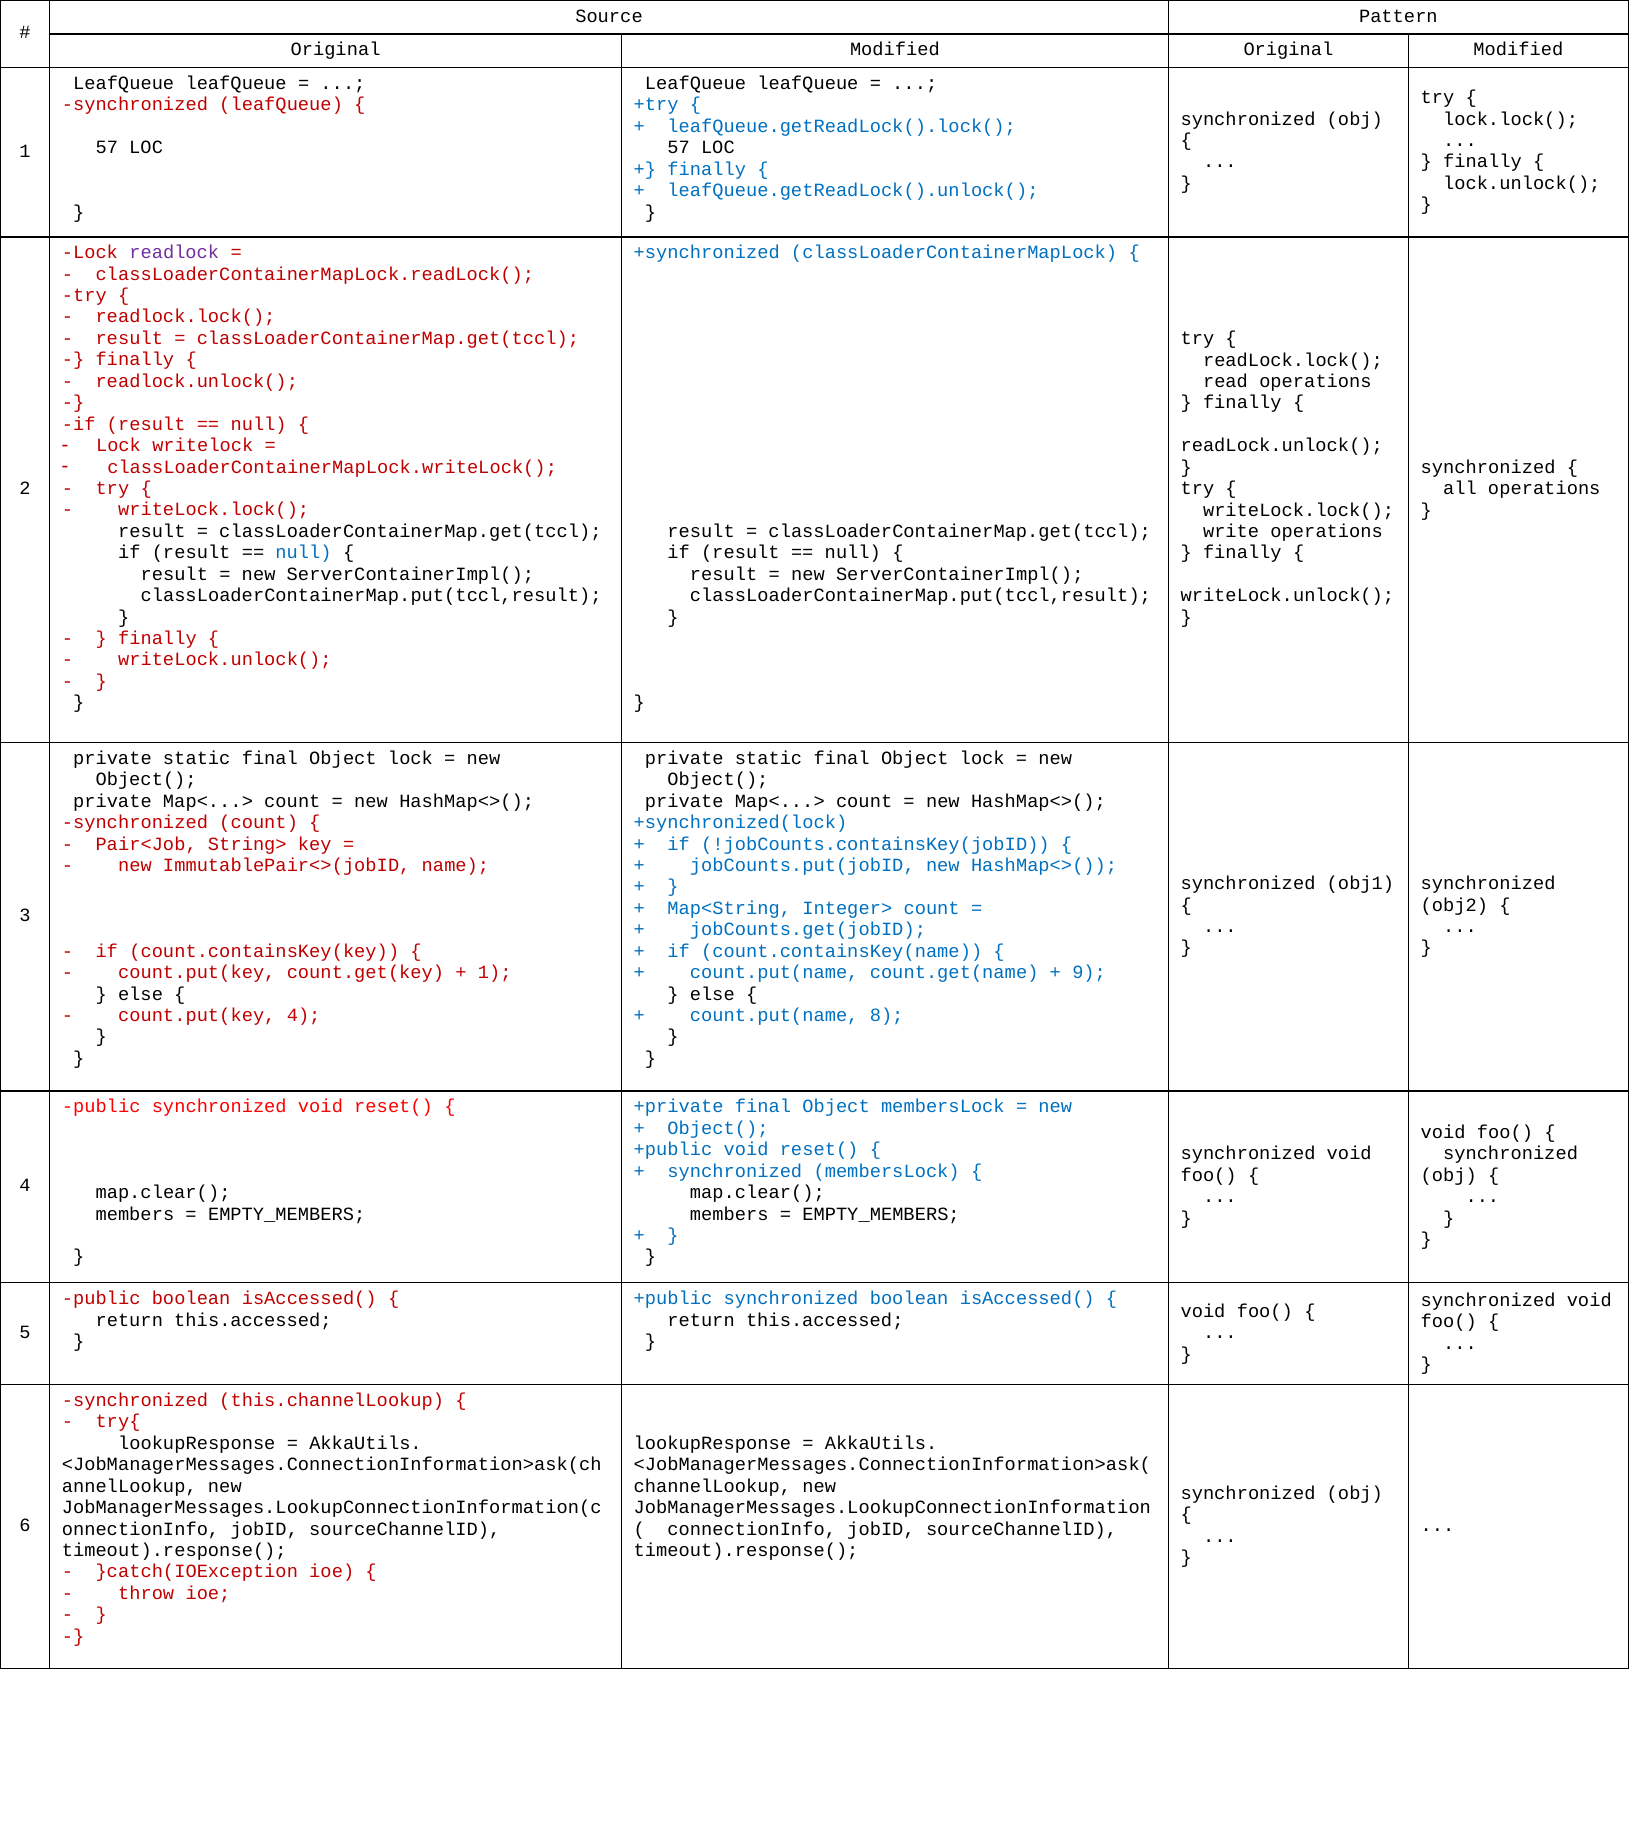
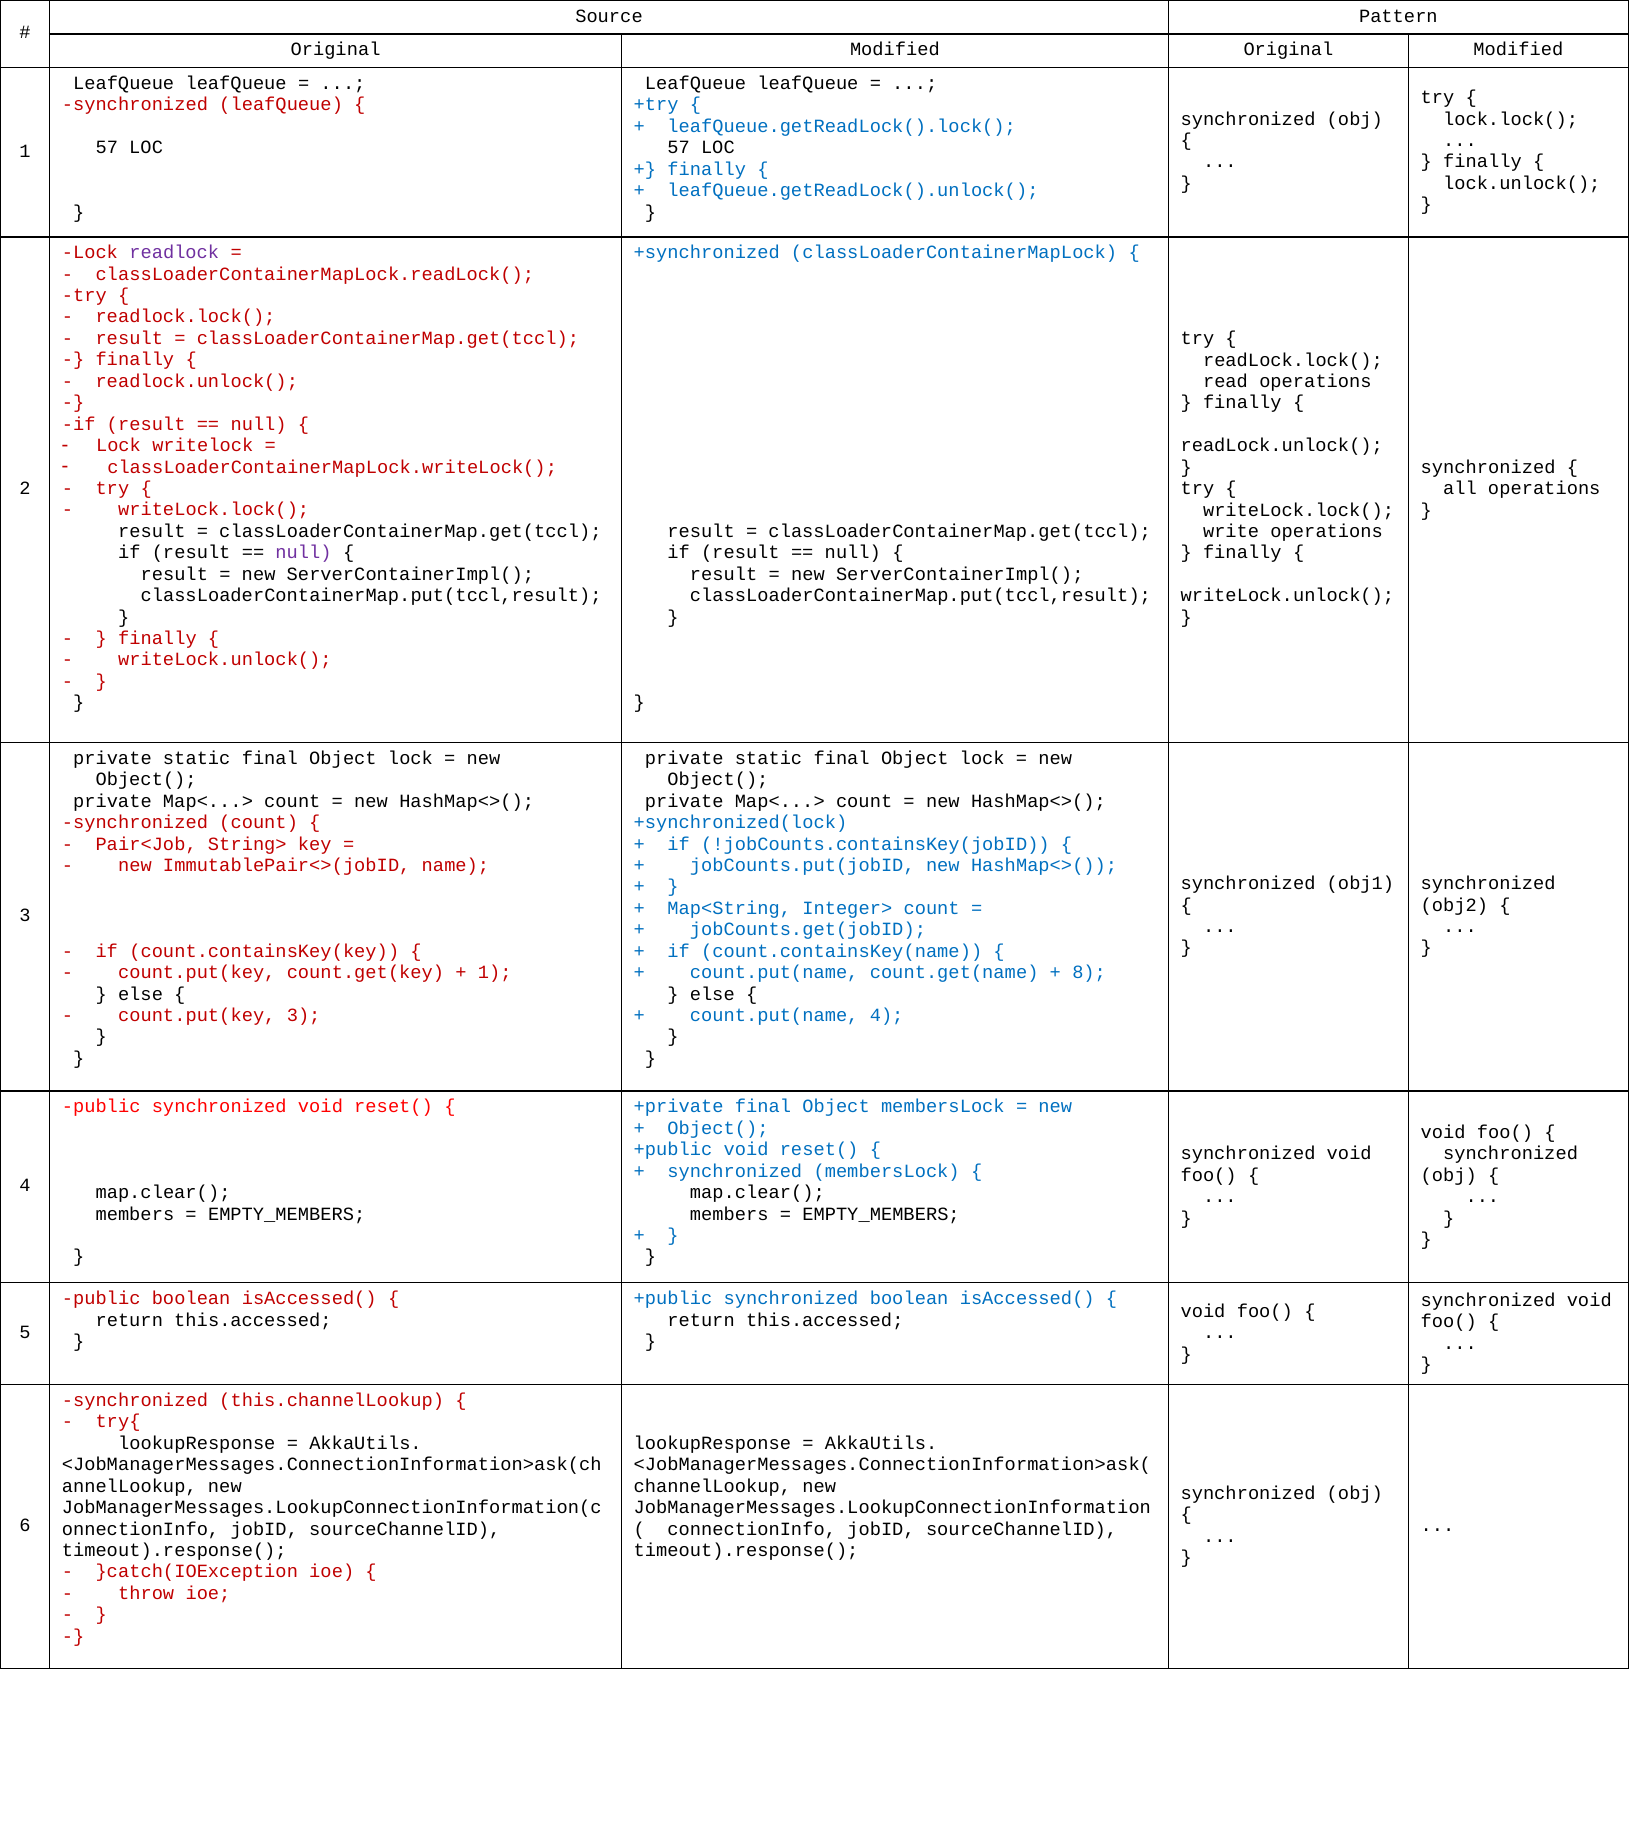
null at (304, 553) colour: blue -> purple
9: 9 -> 8
count.put(key 4: 4 -> 3
count.put(name 8: 8 -> 4
